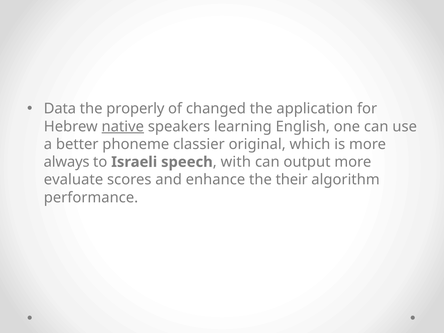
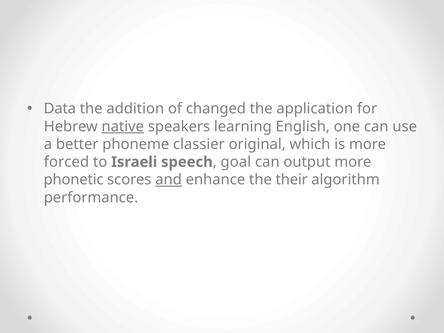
properly: properly -> addition
always: always -> forced
with: with -> goal
evaluate: evaluate -> phonetic
and underline: none -> present
